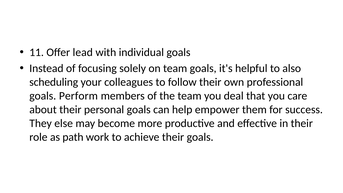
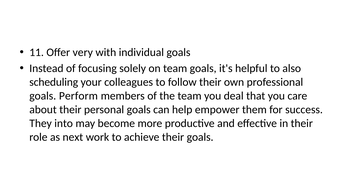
lead: lead -> very
else: else -> into
path: path -> next
